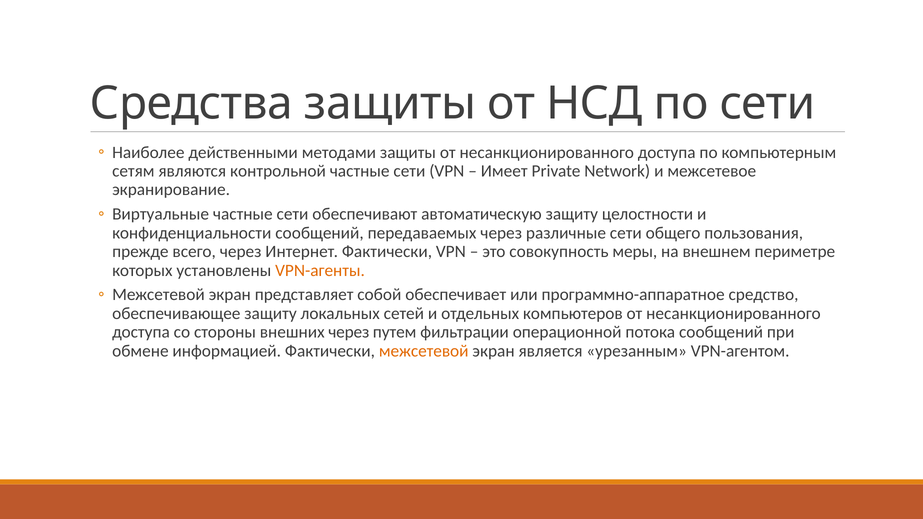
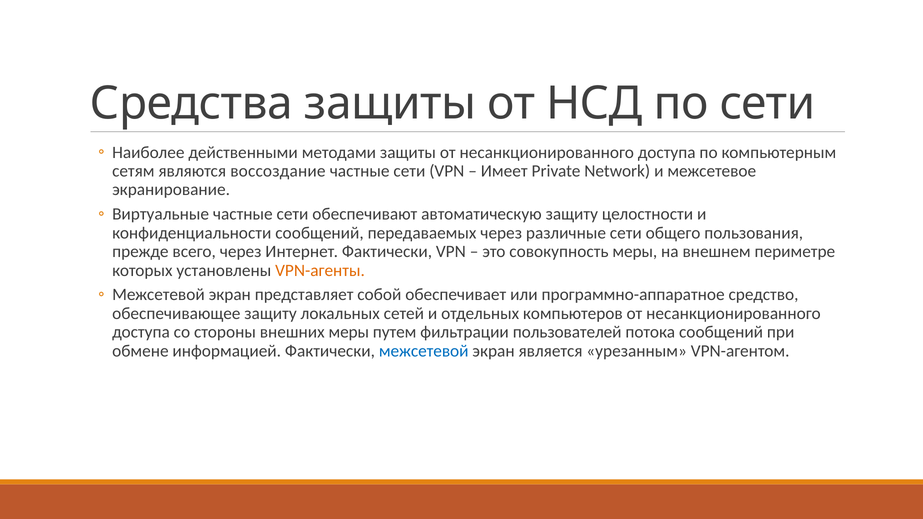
контрольной: контрольной -> воссоздание
внешних через: через -> меры
операционной: операционной -> пользователей
межсетевой at (424, 351) colour: orange -> blue
